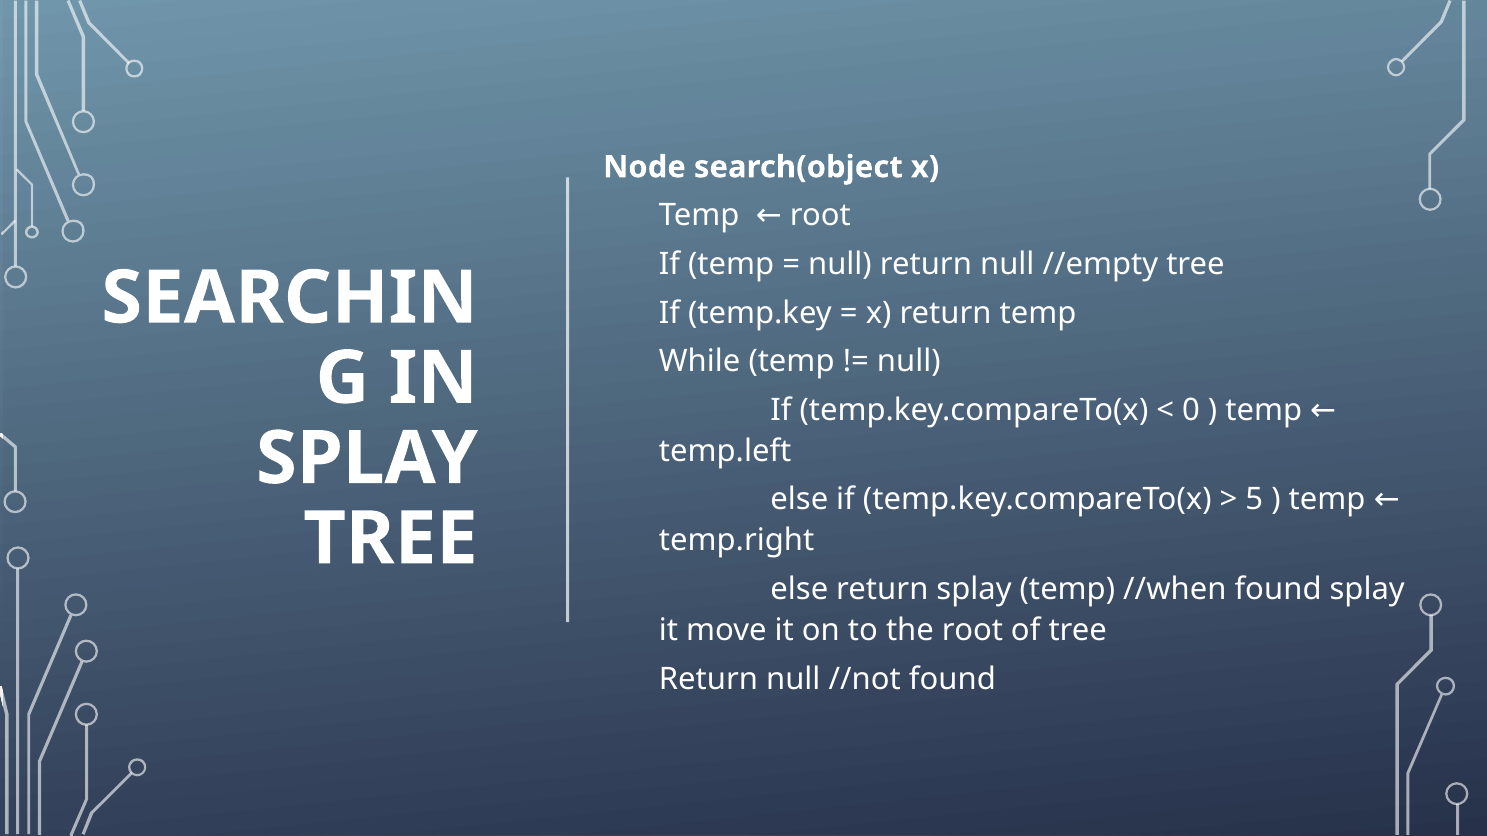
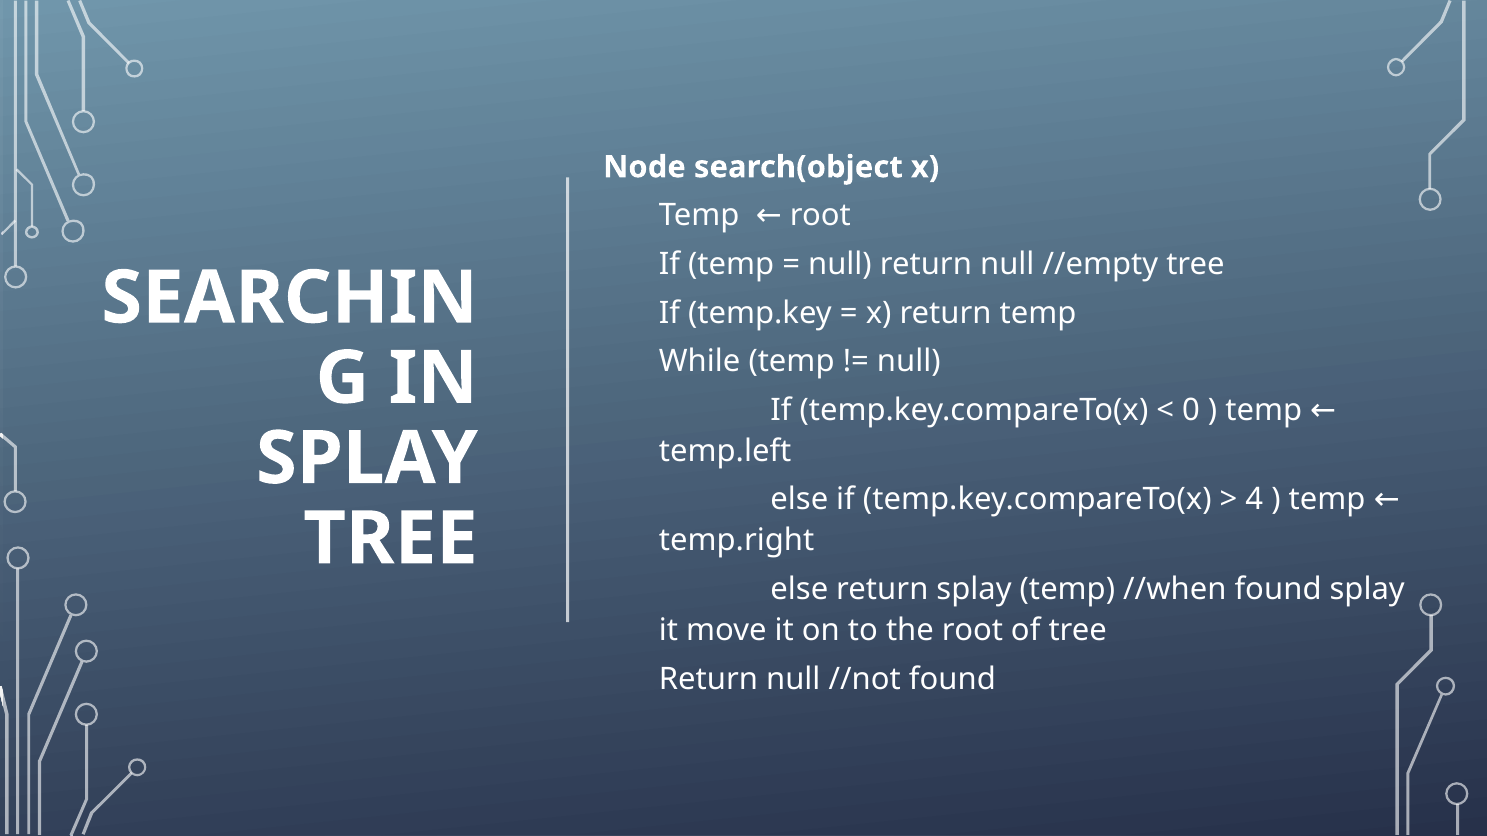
5: 5 -> 4
